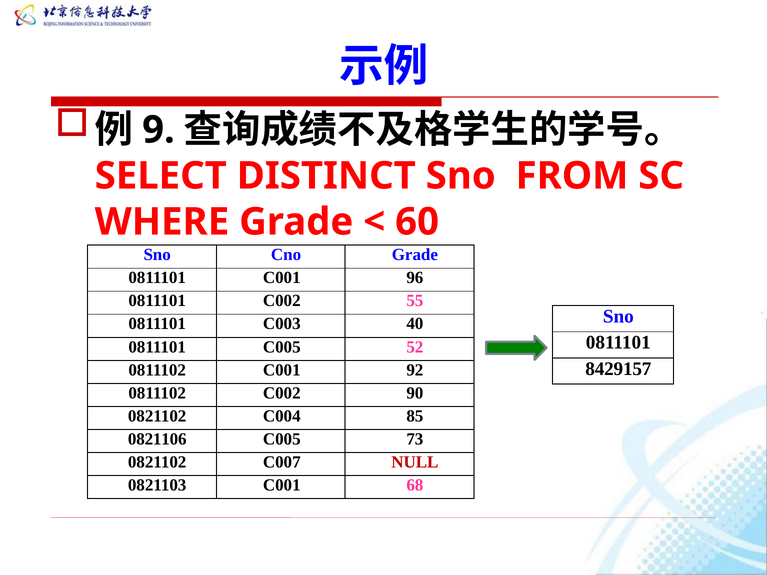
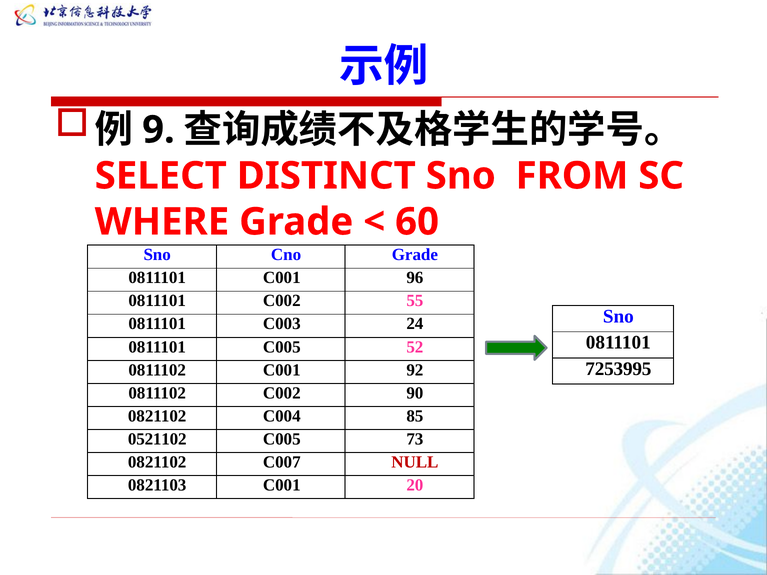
40: 40 -> 24
8429157: 8429157 -> 7253995
0821106: 0821106 -> 0521102
68: 68 -> 20
